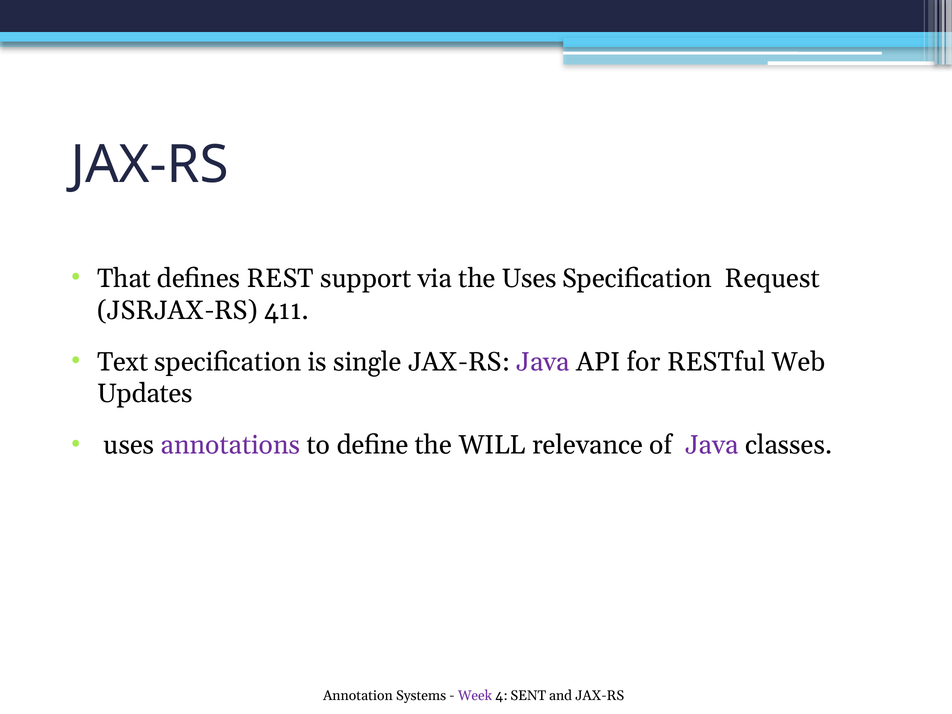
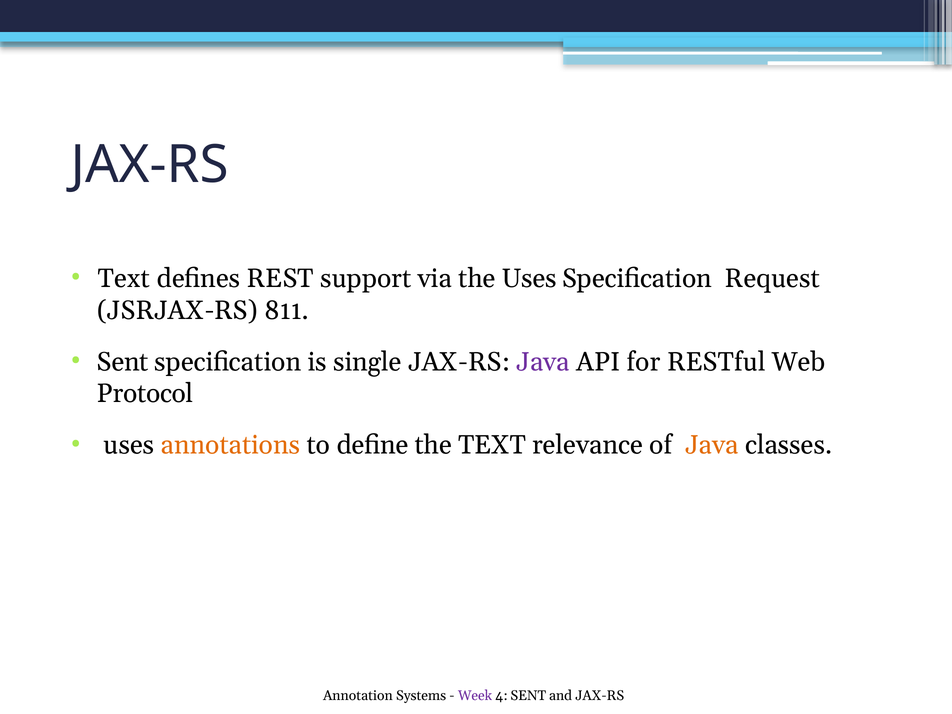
That at (124, 279): That -> Text
411: 411 -> 811
Text at (123, 362): Text -> Sent
Updates: Updates -> Protocol
annotations colour: purple -> orange
the WILL: WILL -> TEXT
Java at (712, 445) colour: purple -> orange
